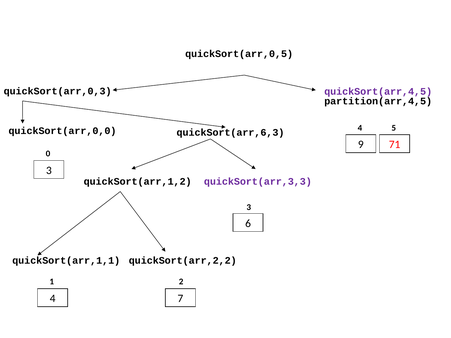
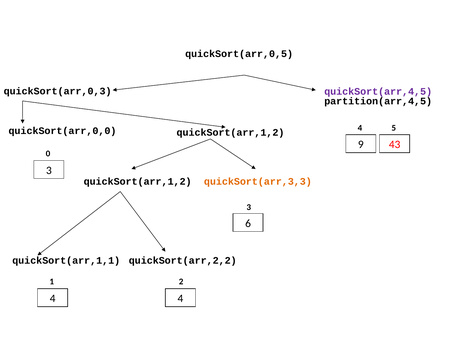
quickSort(arr,6,3 at (231, 132): quickSort(arr,6,3 -> quickSort(arr,1,2
71: 71 -> 43
quickSort(arr,3,3 colour: purple -> orange
4 7: 7 -> 4
